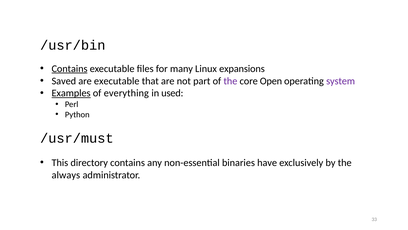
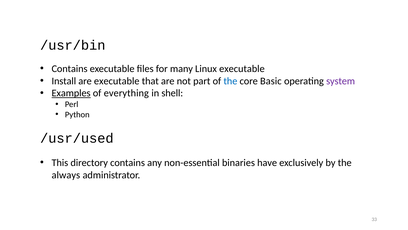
Contains at (70, 69) underline: present -> none
Linux expansions: expansions -> executable
Saved: Saved -> Install
the at (230, 81) colour: purple -> blue
Open: Open -> Basic
used: used -> shell
/usr/must: /usr/must -> /usr/used
